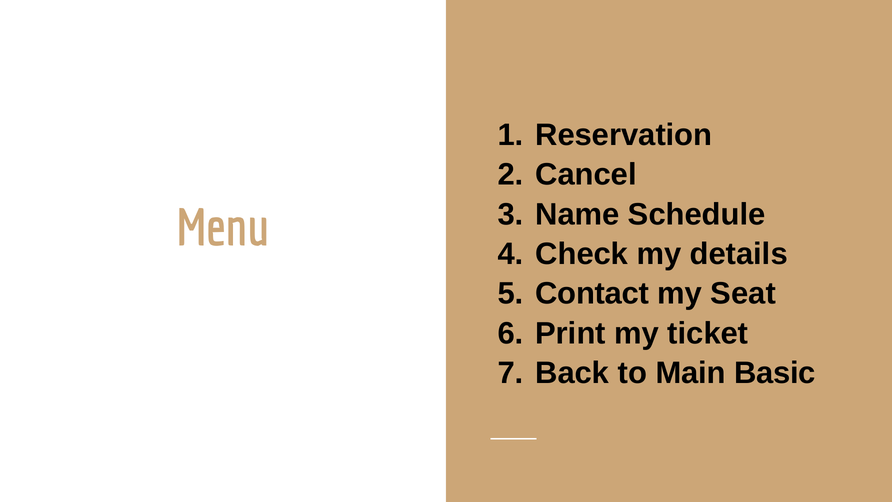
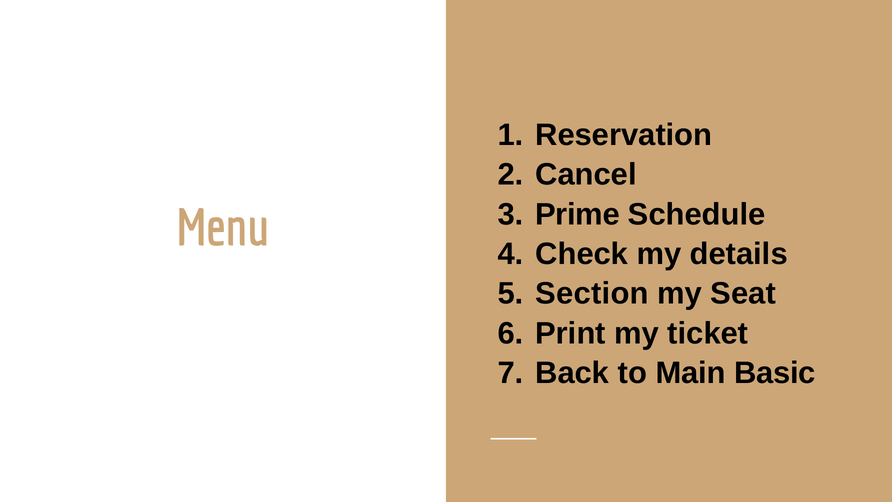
Name: Name -> Prime
Contact: Contact -> Section
